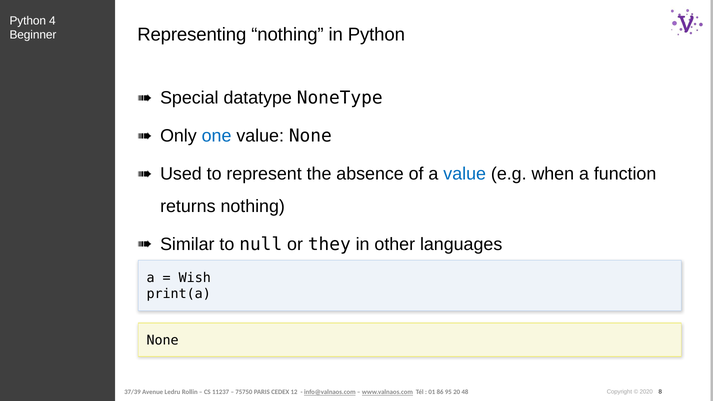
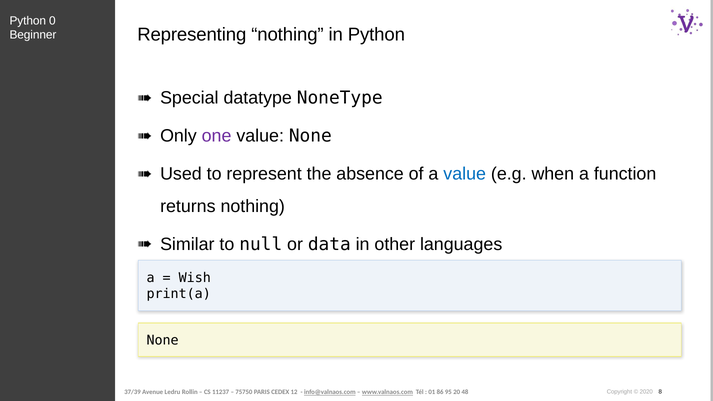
4: 4 -> 0
one colour: blue -> purple
they: they -> data
